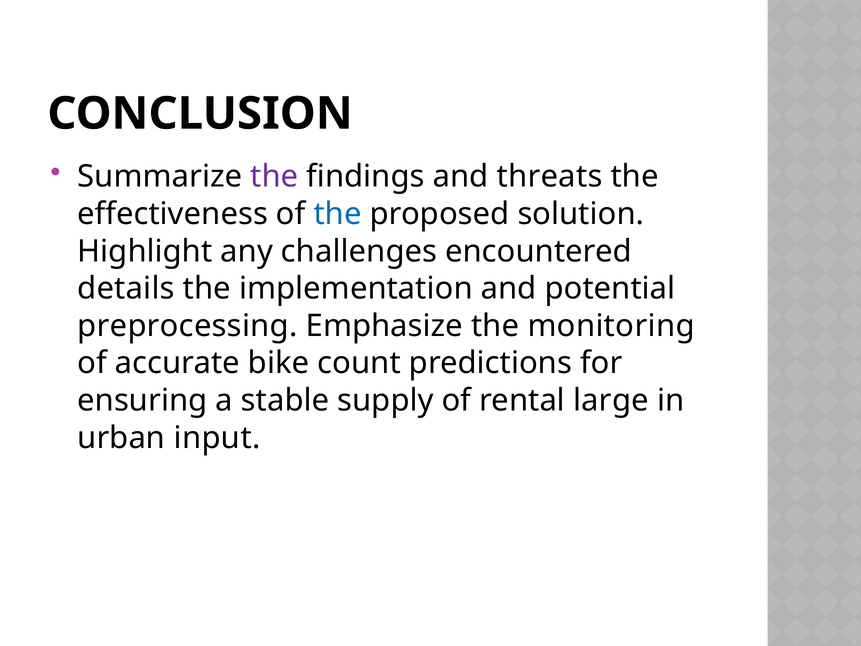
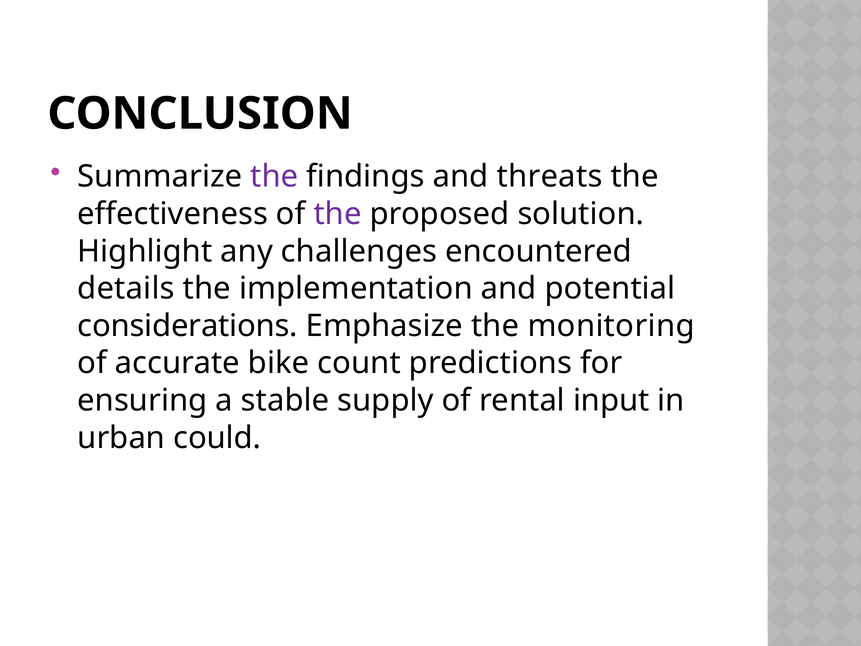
the at (338, 214) colour: blue -> purple
preprocessing: preprocessing -> considerations
large: large -> input
input: input -> could
